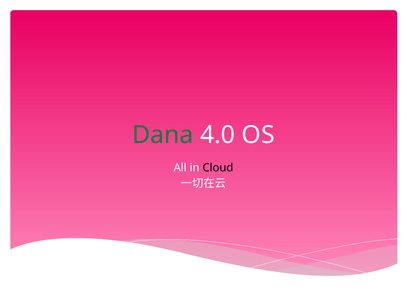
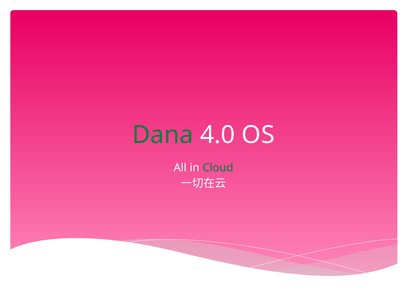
Cloud colour: black -> green
